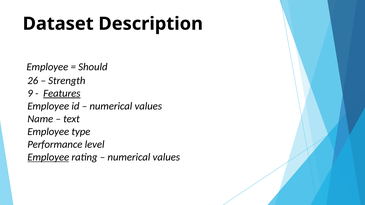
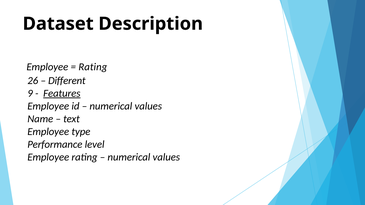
Should at (93, 67): Should -> Rating
Strength: Strength -> Different
Employee at (48, 157) underline: present -> none
